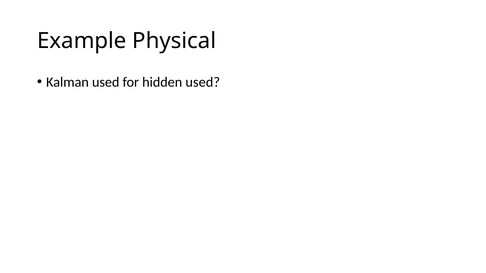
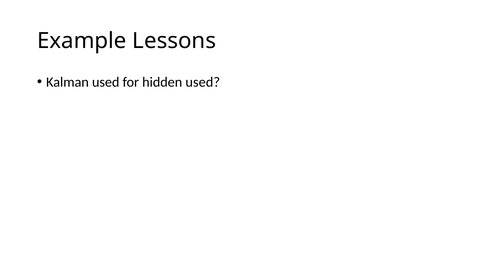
Physical: Physical -> Lessons
